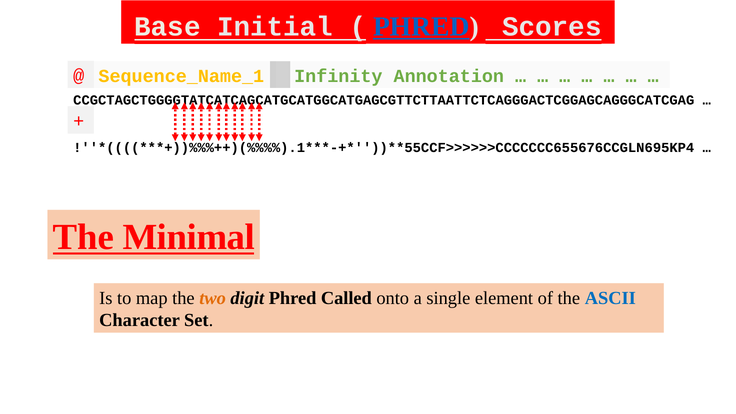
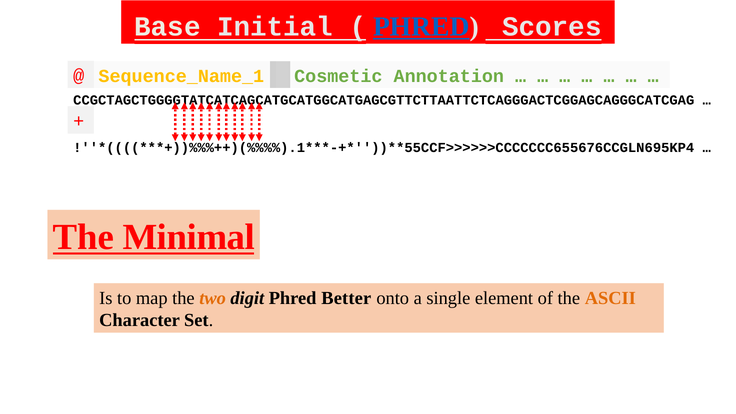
Infinity: Infinity -> Cosmetic
Called: Called -> Better
ASCII colour: blue -> orange
